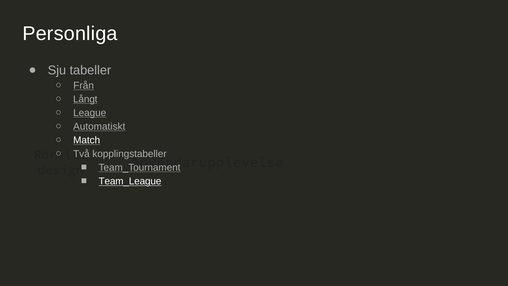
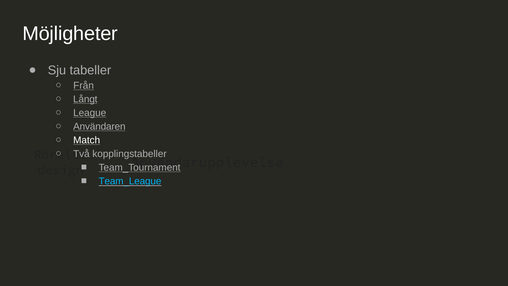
Personliga: Personliga -> Möjligheter
Automatiskt: Automatiskt -> Användaren
Team_League colour: white -> light blue
